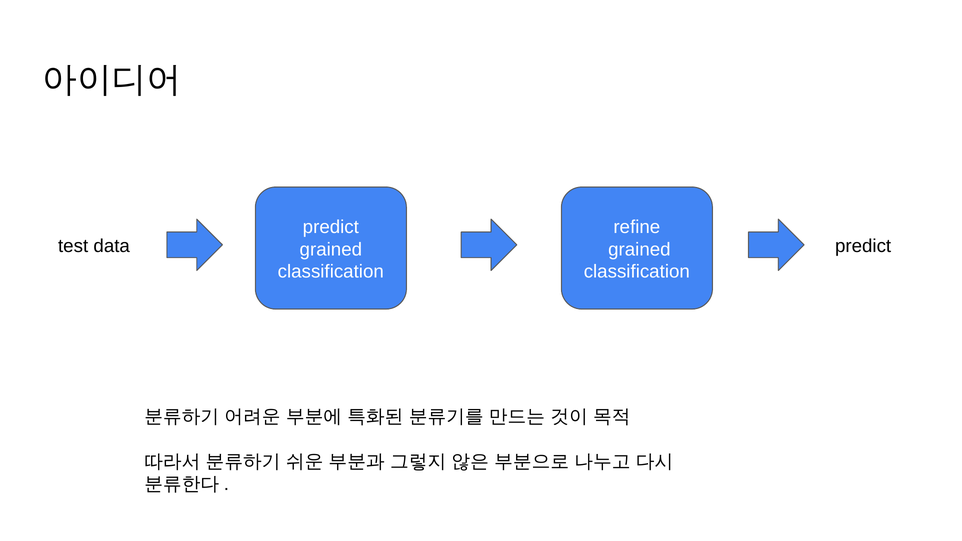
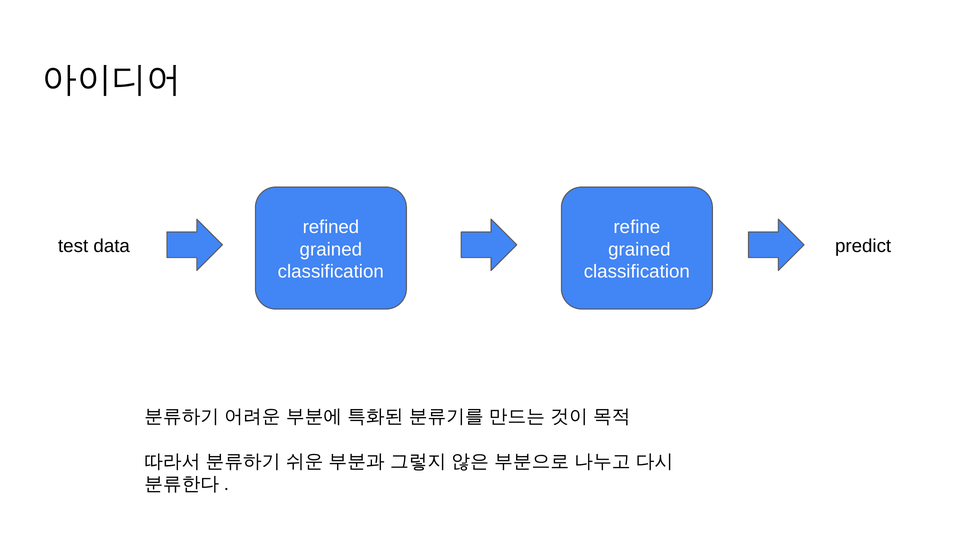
predict at (331, 227): predict -> refined
